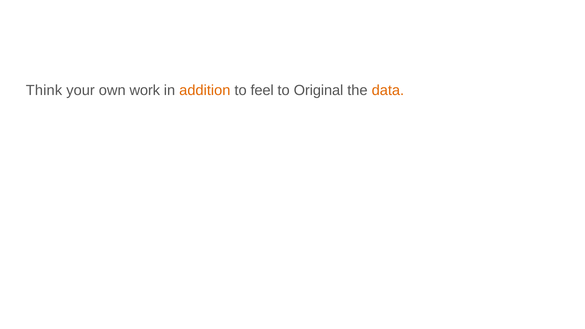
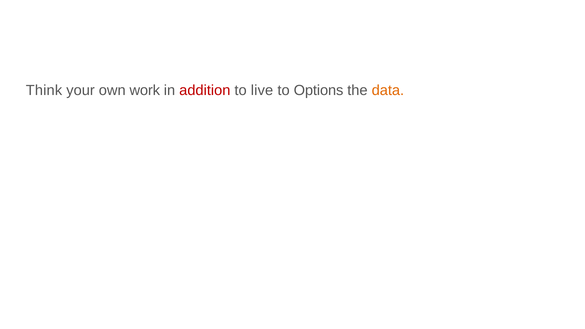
addition colour: orange -> red
feel: feel -> live
Original: Original -> Options
